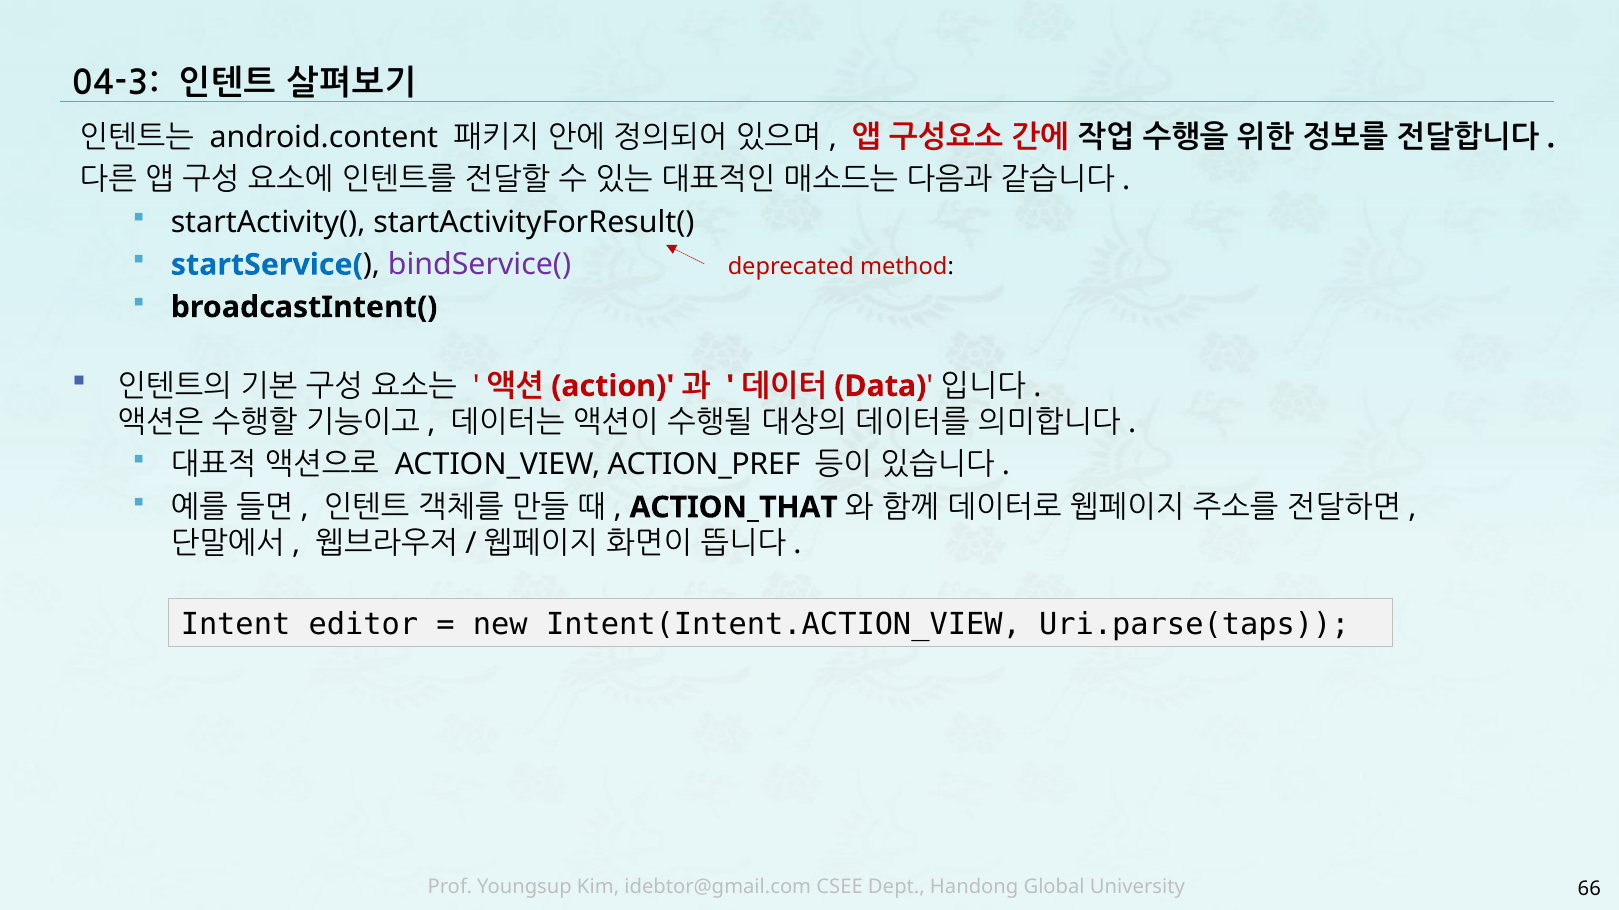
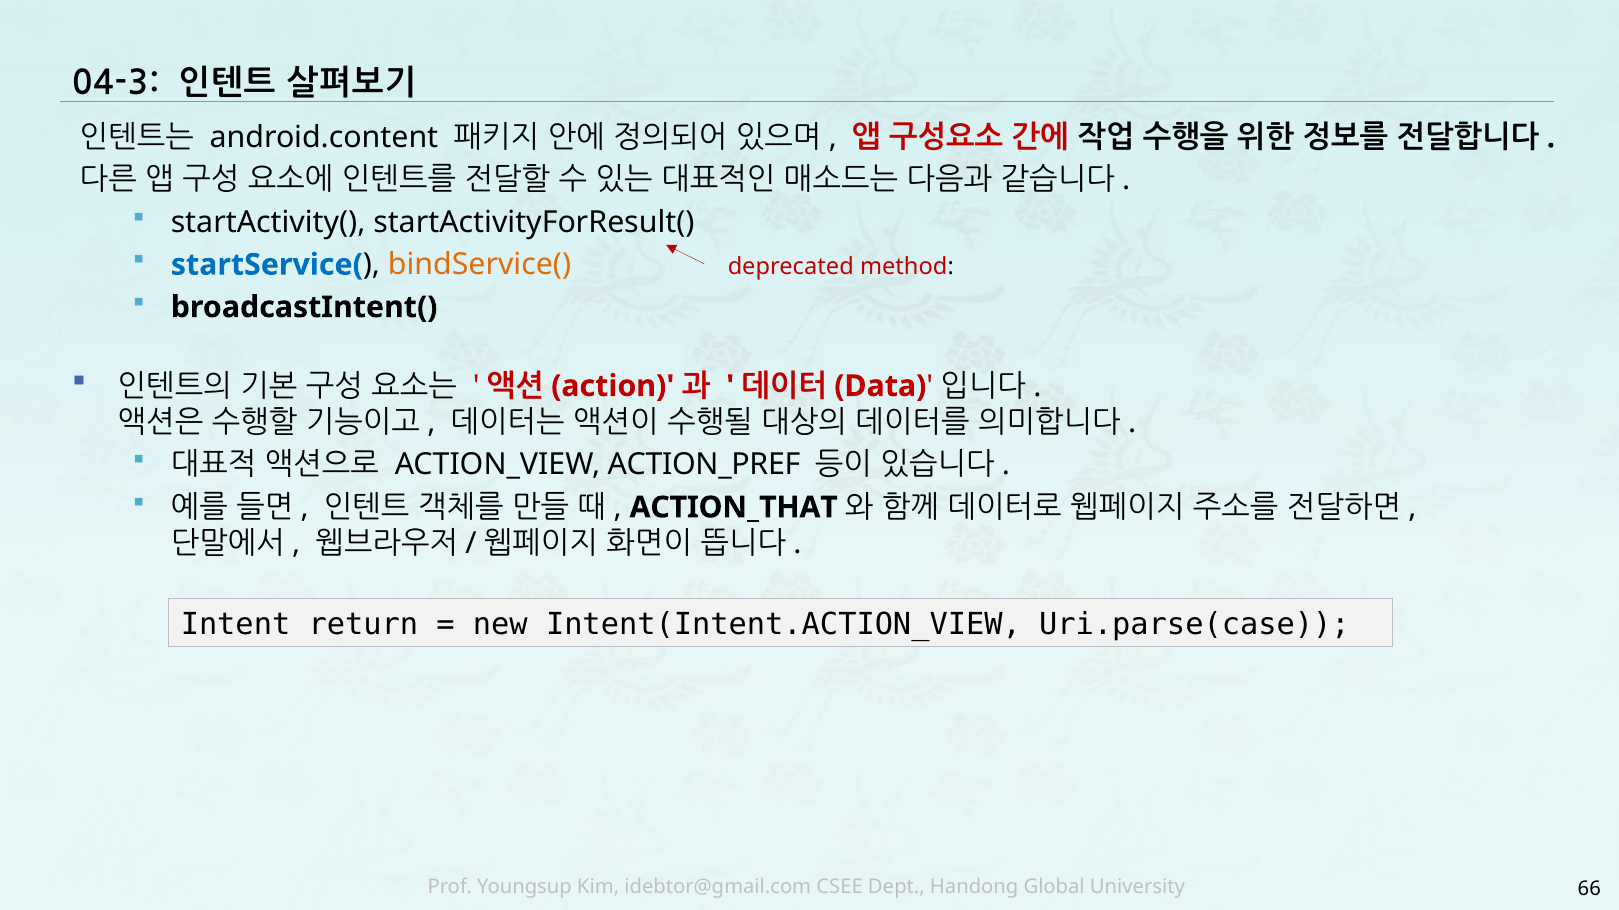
bindService( colour: purple -> orange
editor: editor -> return
Uri.parse(taps: Uri.parse(taps -> Uri.parse(case
